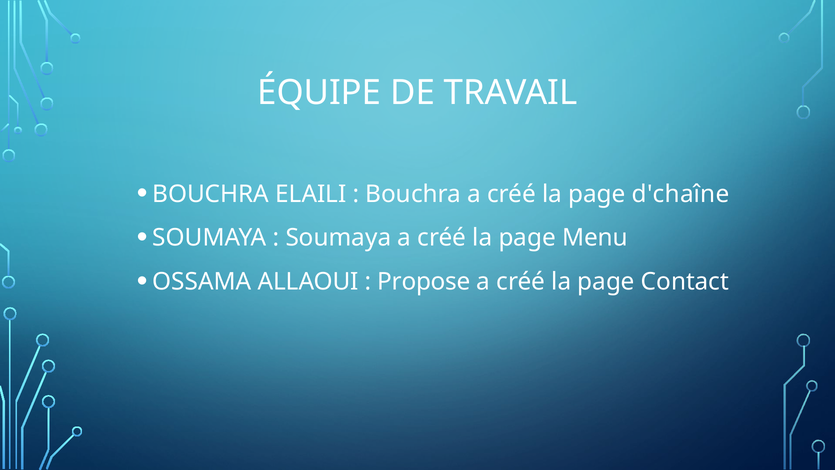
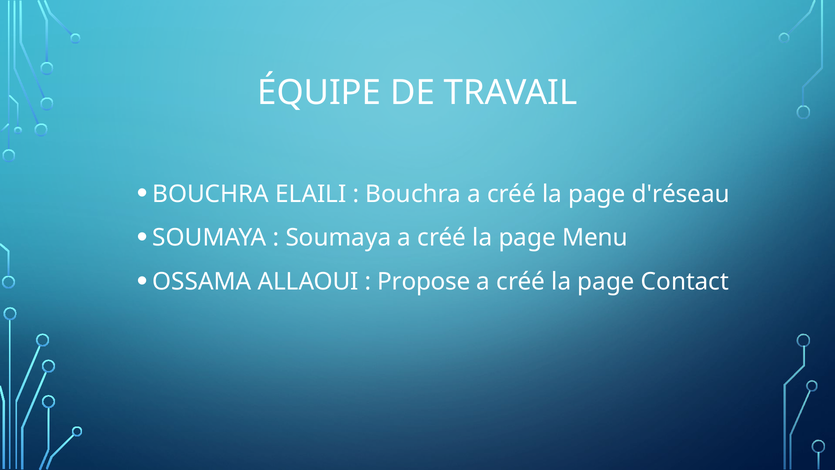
d'chaîne: d'chaîne -> d'réseau
